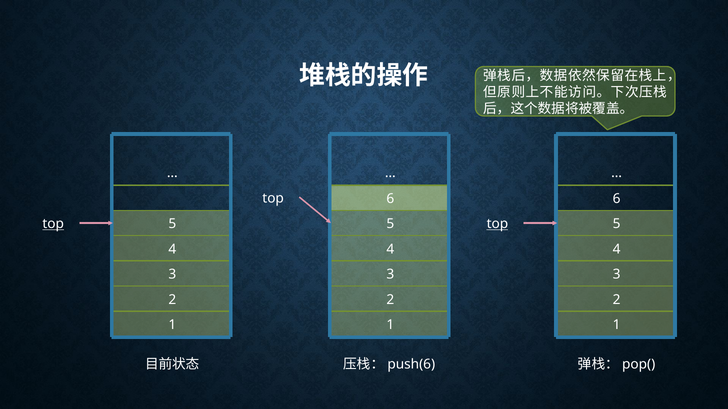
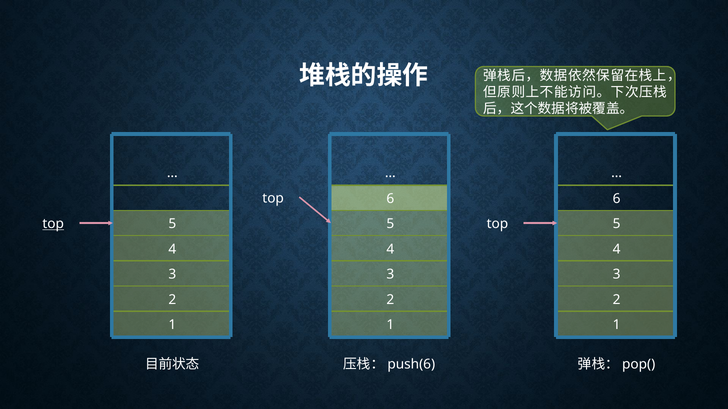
top at (497, 224) underline: present -> none
